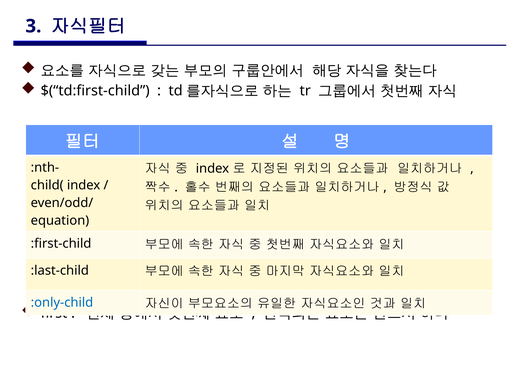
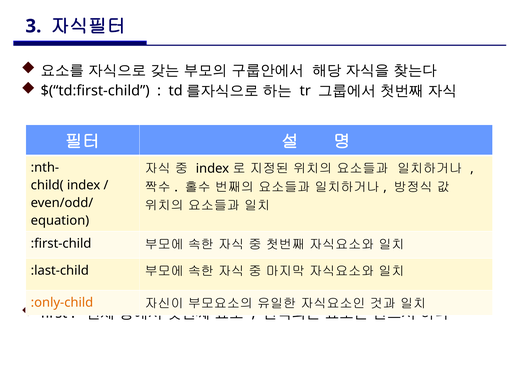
:only-child colour: blue -> orange
